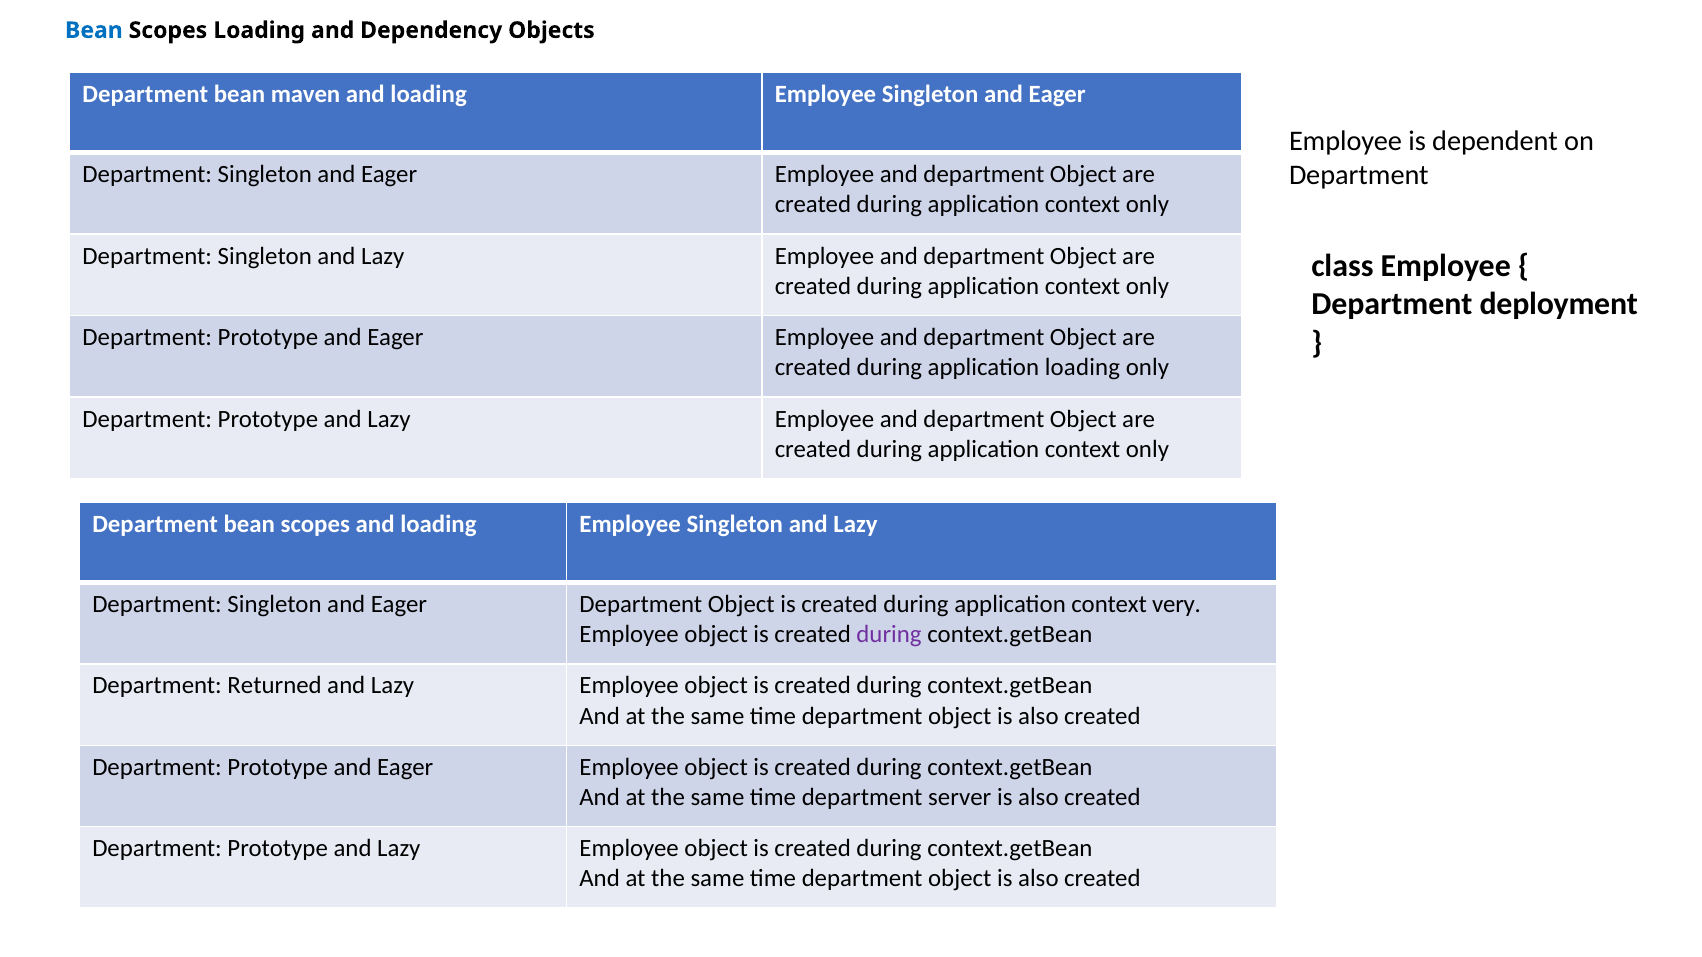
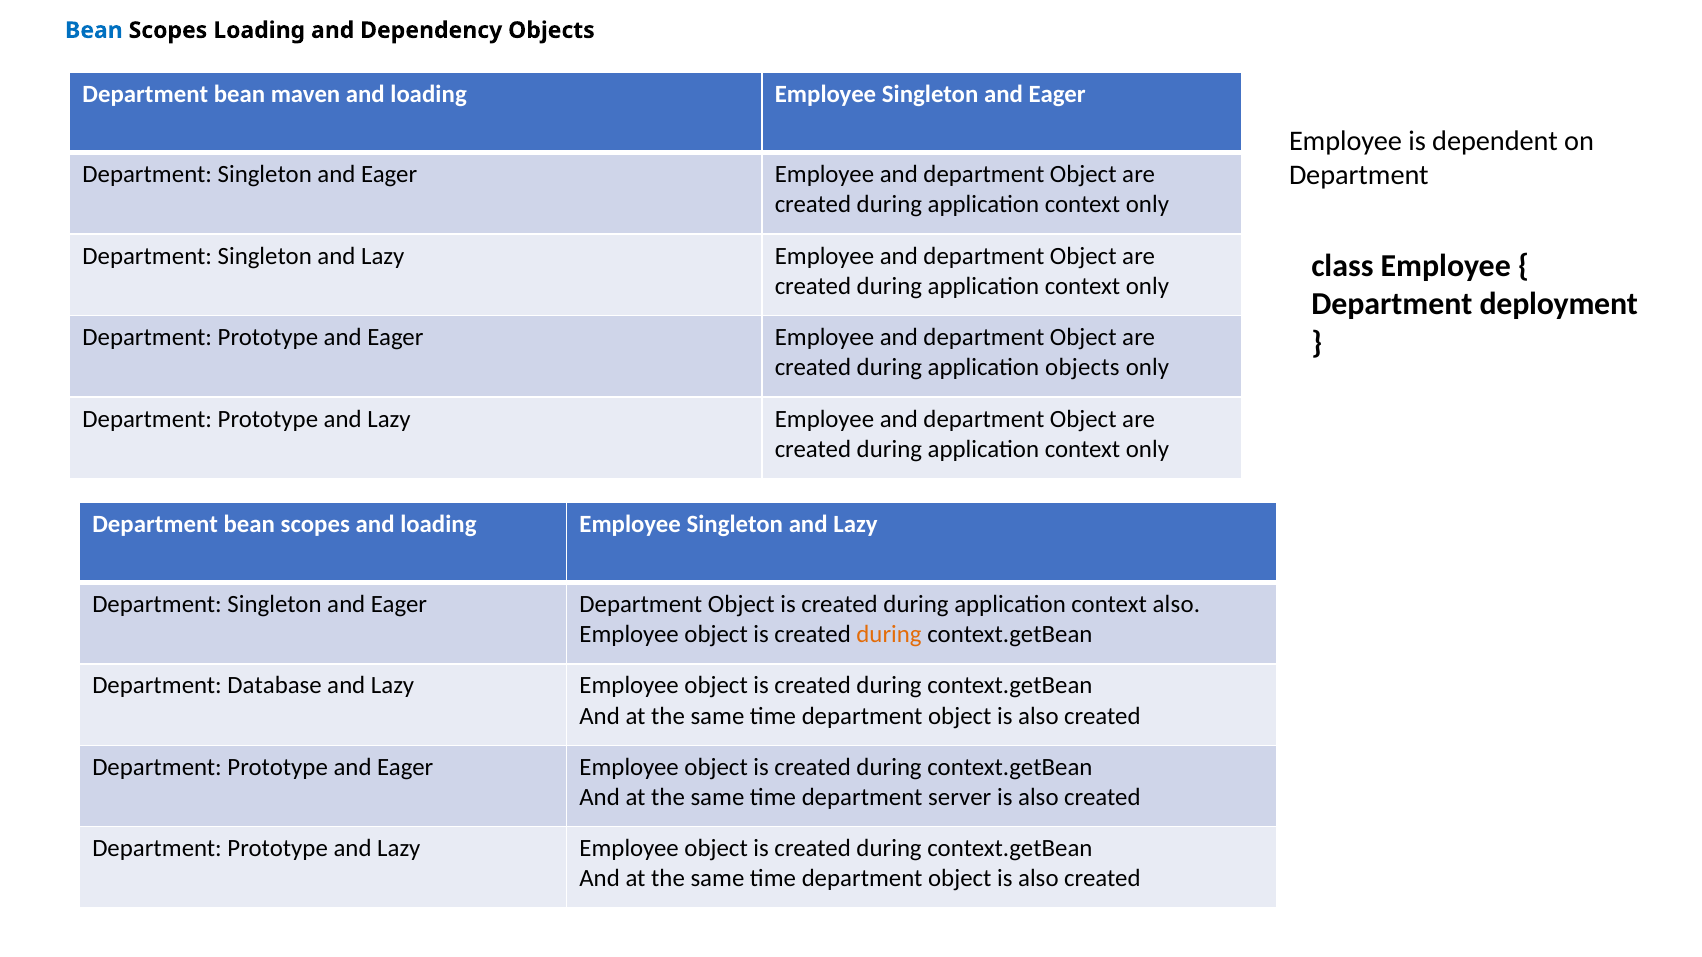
application loading: loading -> objects
context very: very -> also
during at (889, 635) colour: purple -> orange
Returned: Returned -> Database
